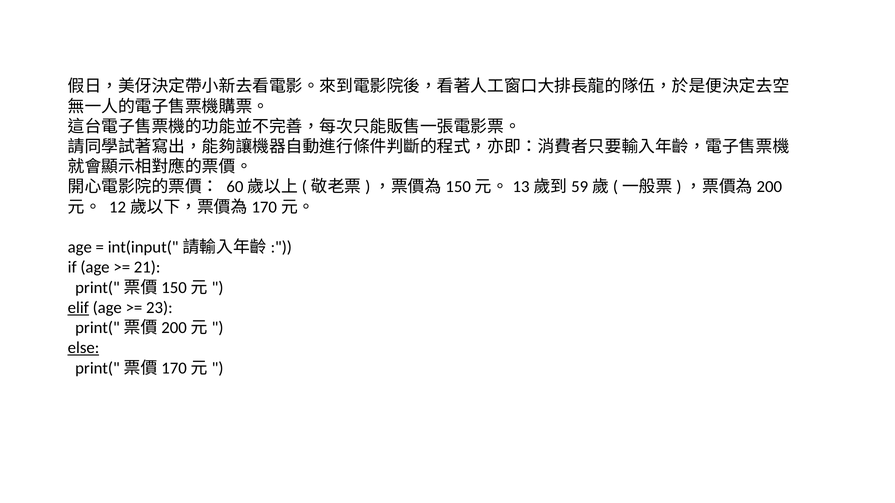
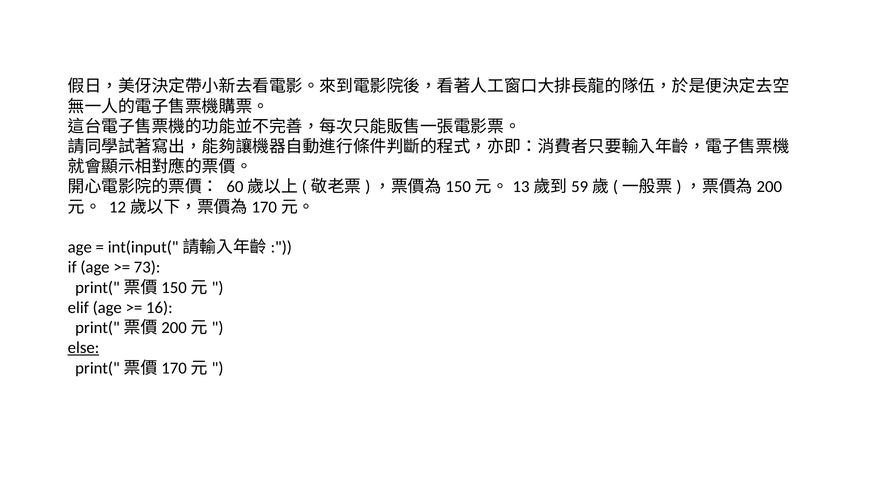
21: 21 -> 73
elif underline: present -> none
23: 23 -> 16
